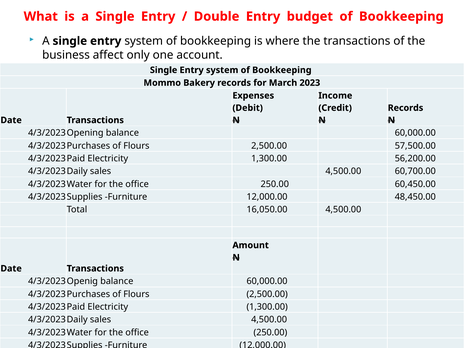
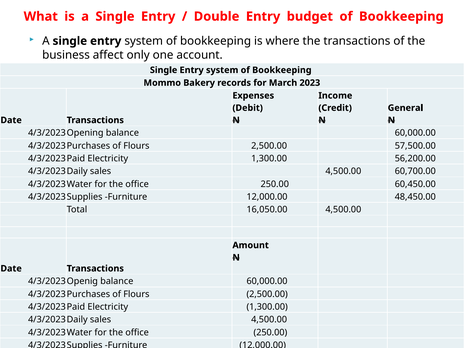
Records at (406, 108): Records -> General
